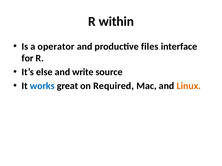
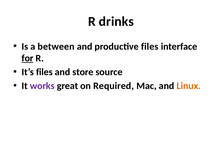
within: within -> drinks
operator: operator -> between
for underline: none -> present
It’s else: else -> files
write: write -> store
works colour: blue -> purple
